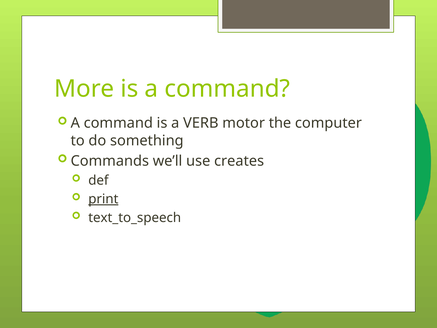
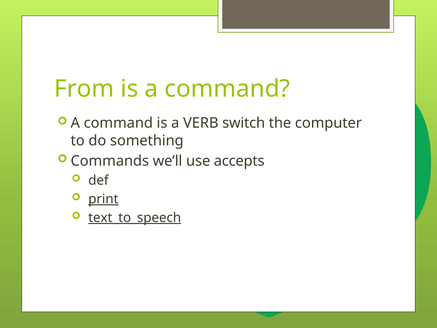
More: More -> From
motor: motor -> switch
creates: creates -> accepts
text_to_speech underline: none -> present
